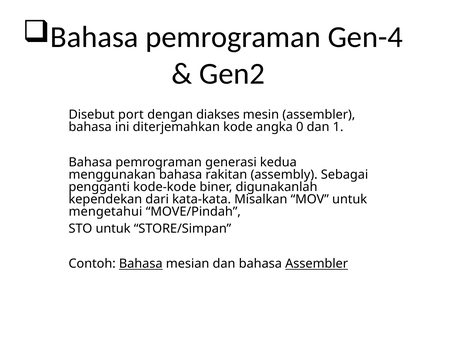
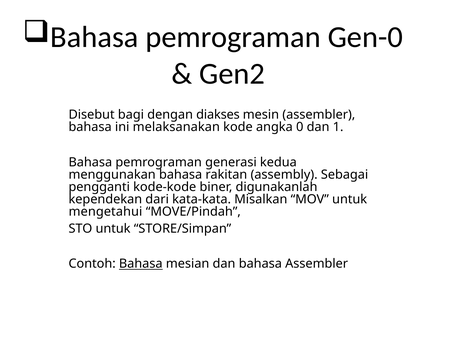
Gen-4: Gen-4 -> Gen-0
port: port -> bagi
diterjemahkan: diterjemahkan -> melaksanakan
Assembler at (317, 264) underline: present -> none
